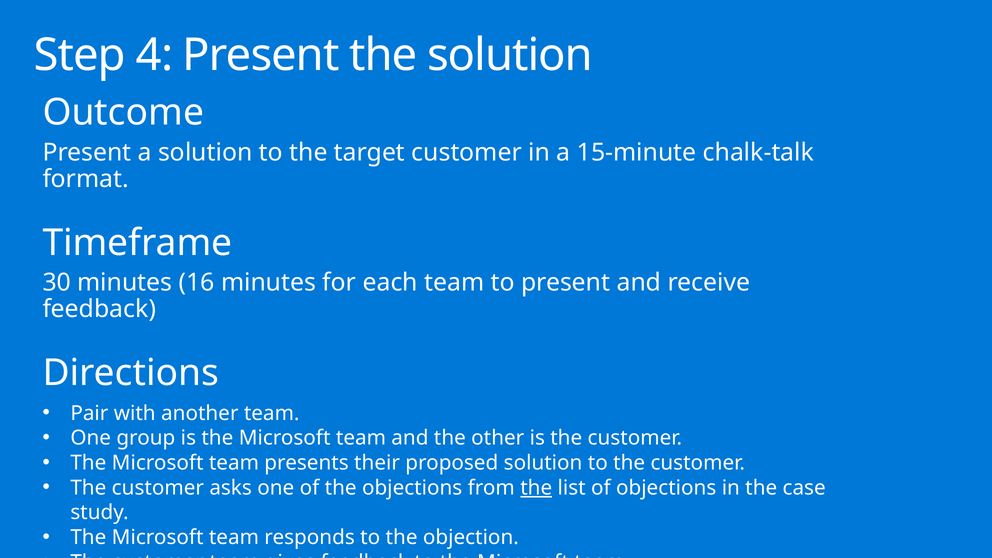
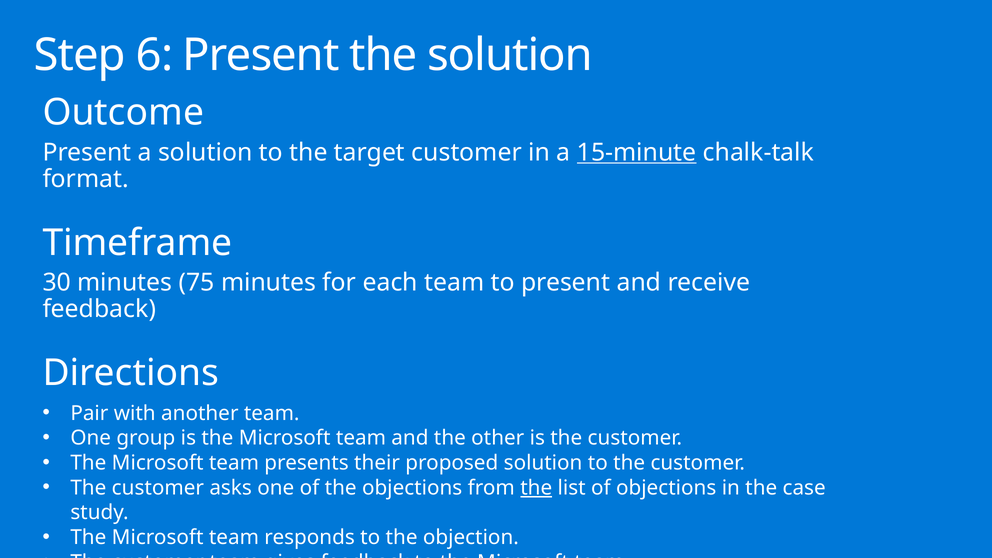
4: 4 -> 6
15-minute underline: none -> present
16: 16 -> 75
